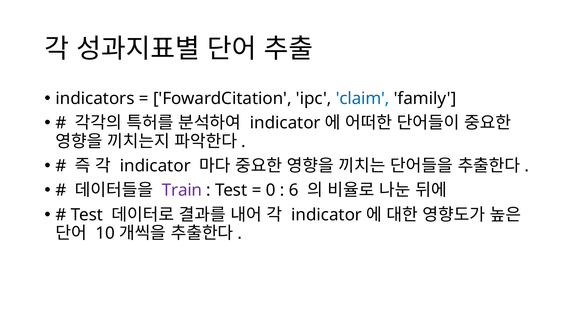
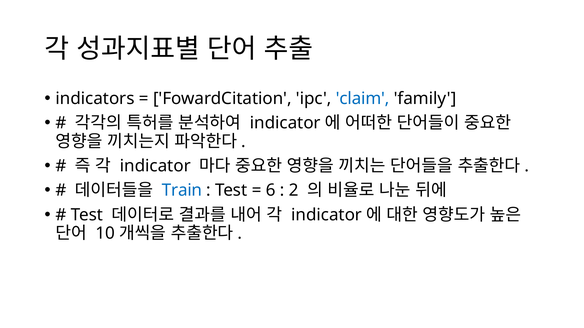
Train colour: purple -> blue
0: 0 -> 6
6: 6 -> 2
